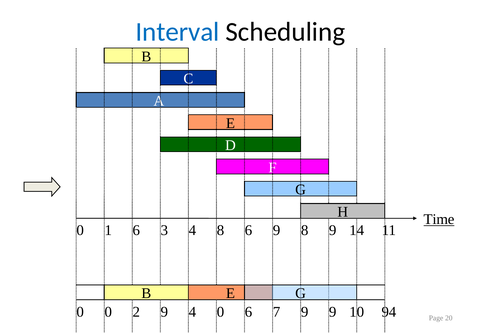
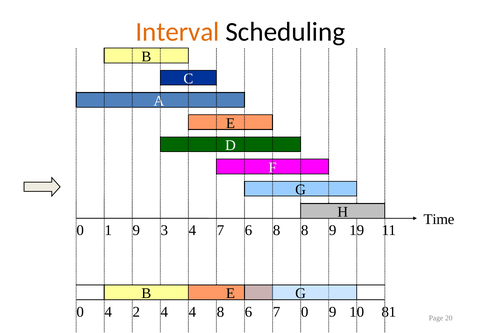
Interval colour: blue -> orange
Time underline: present -> none
1 6: 6 -> 9
4 8: 8 -> 7
6 9: 9 -> 8
14: 14 -> 19
0 0: 0 -> 4
2 9: 9 -> 4
4 0: 0 -> 8
7 9: 9 -> 0
94: 94 -> 81
